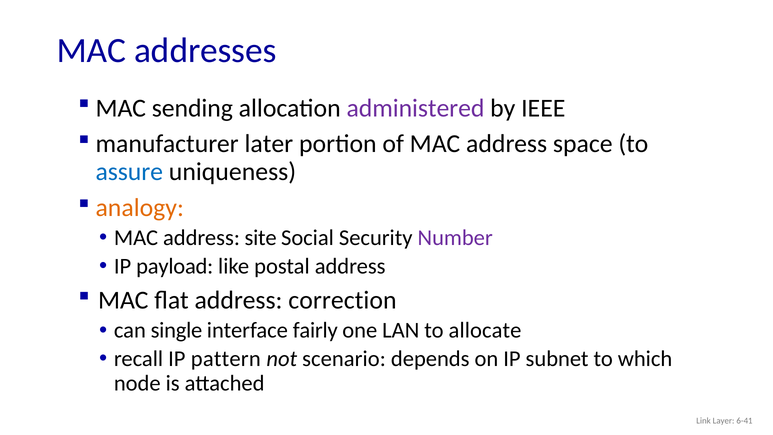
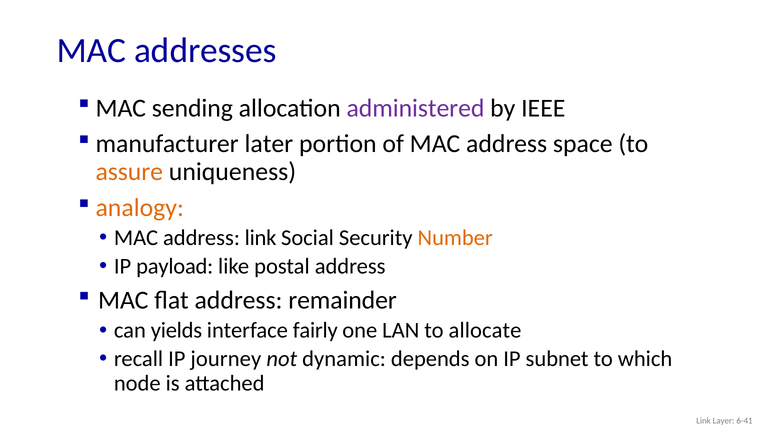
assure colour: blue -> orange
address site: site -> link
Number colour: purple -> orange
correction: correction -> remainder
single: single -> yields
pattern: pattern -> journey
scenario: scenario -> dynamic
